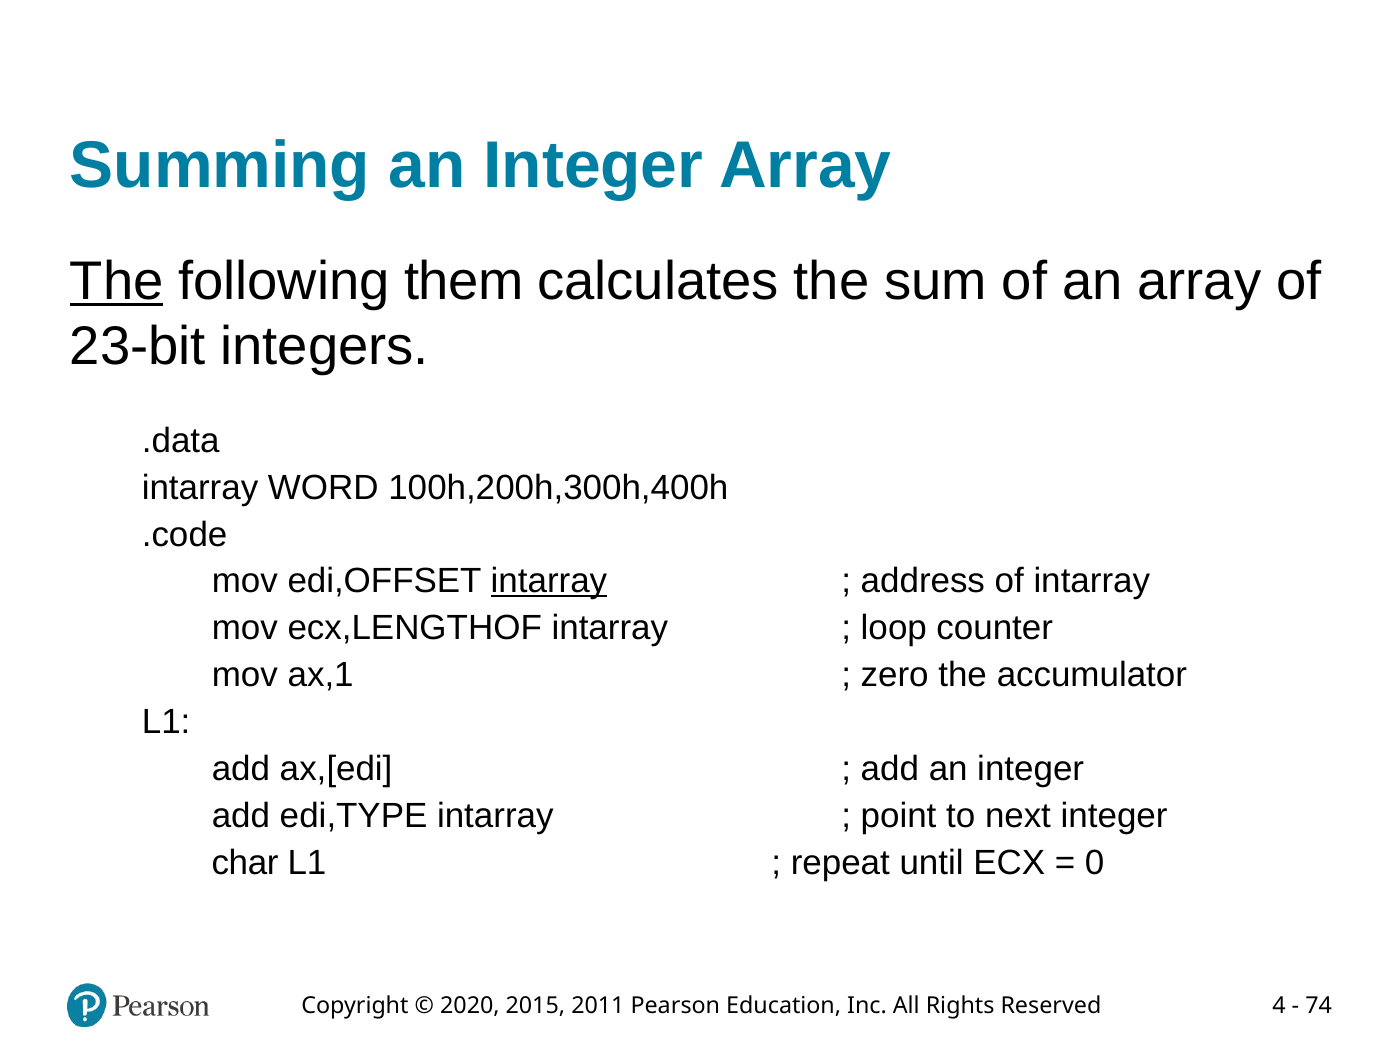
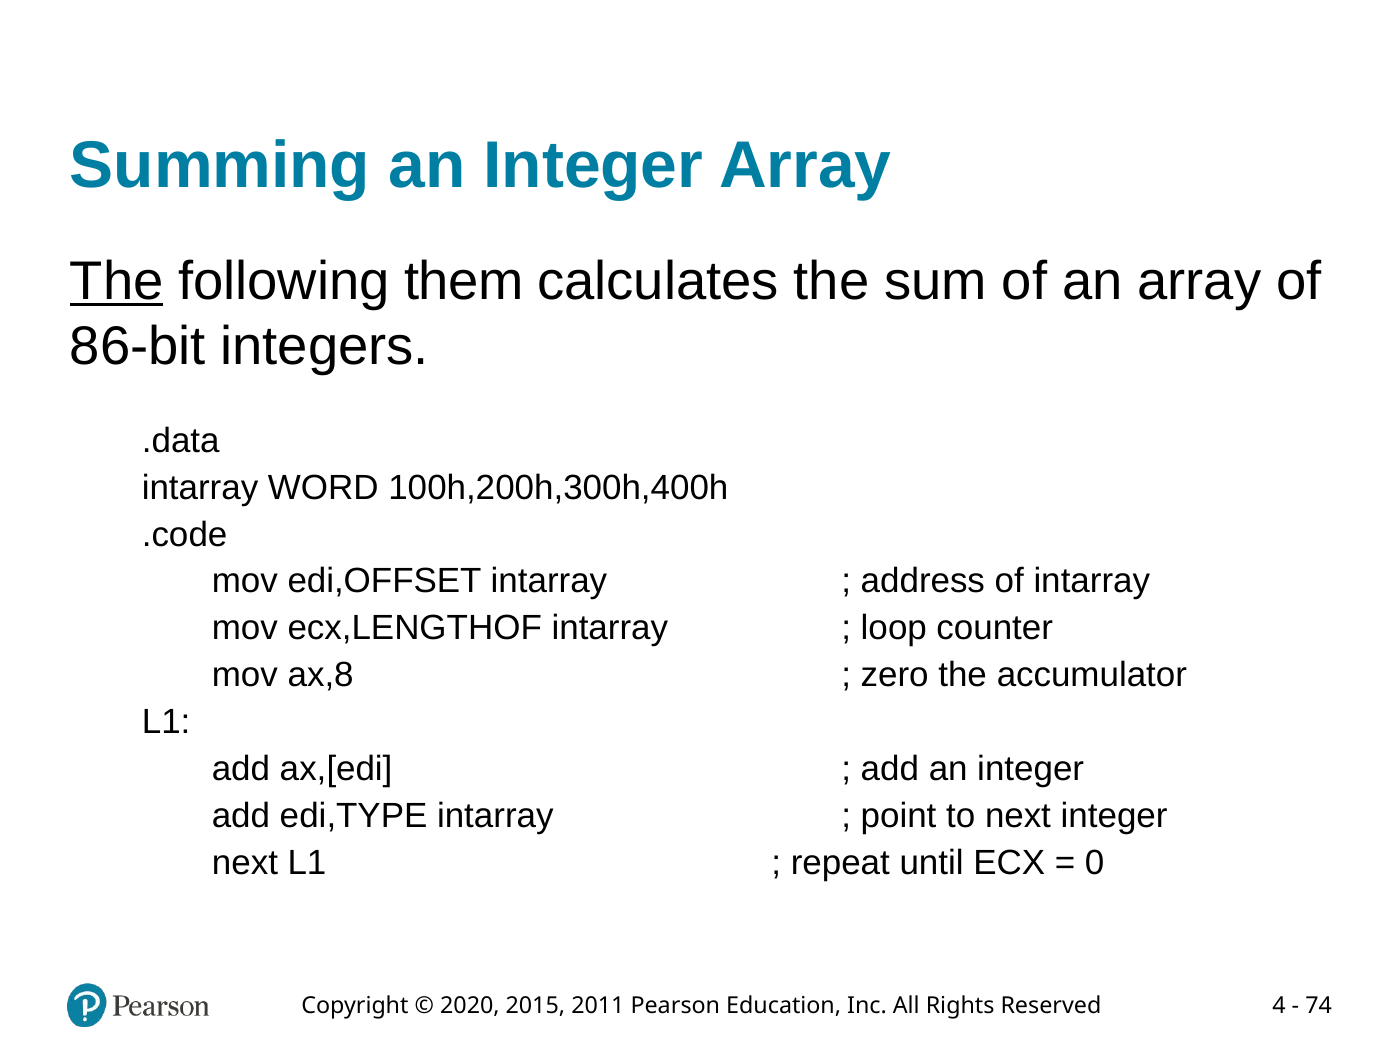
23-bit: 23-bit -> 86-bit
intarray at (549, 582) underline: present -> none
ax,1: ax,1 -> ax,8
char at (245, 863): char -> next
